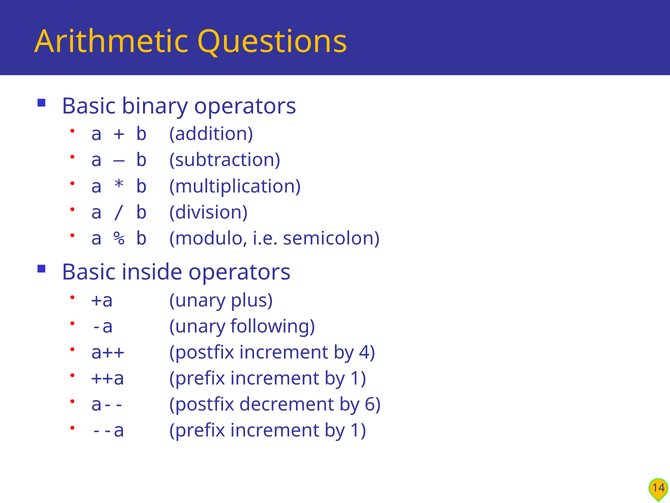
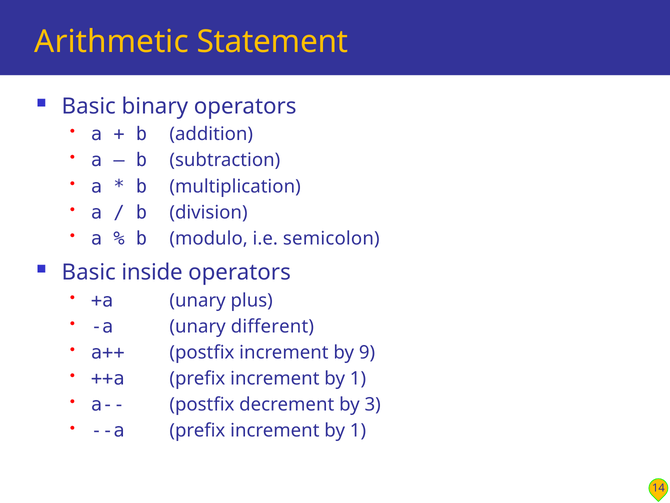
Questions: Questions -> Statement
following: following -> different
4: 4 -> 9
6: 6 -> 3
